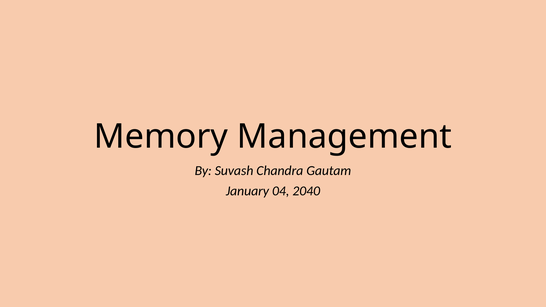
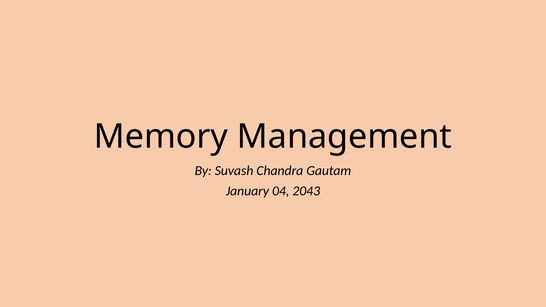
2040: 2040 -> 2043
